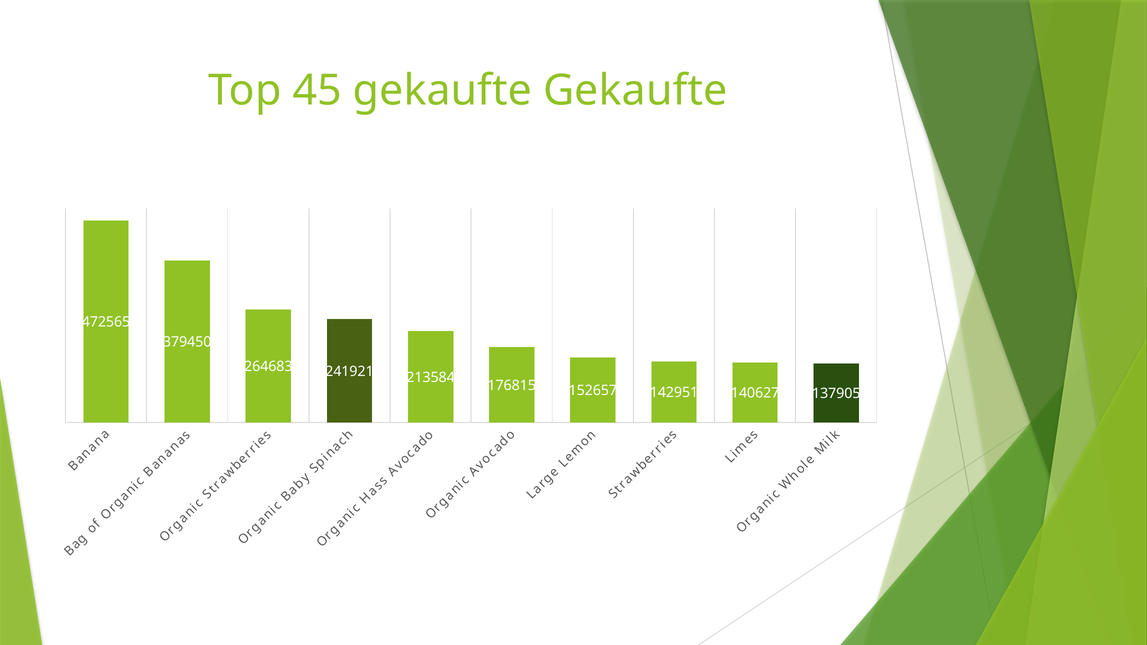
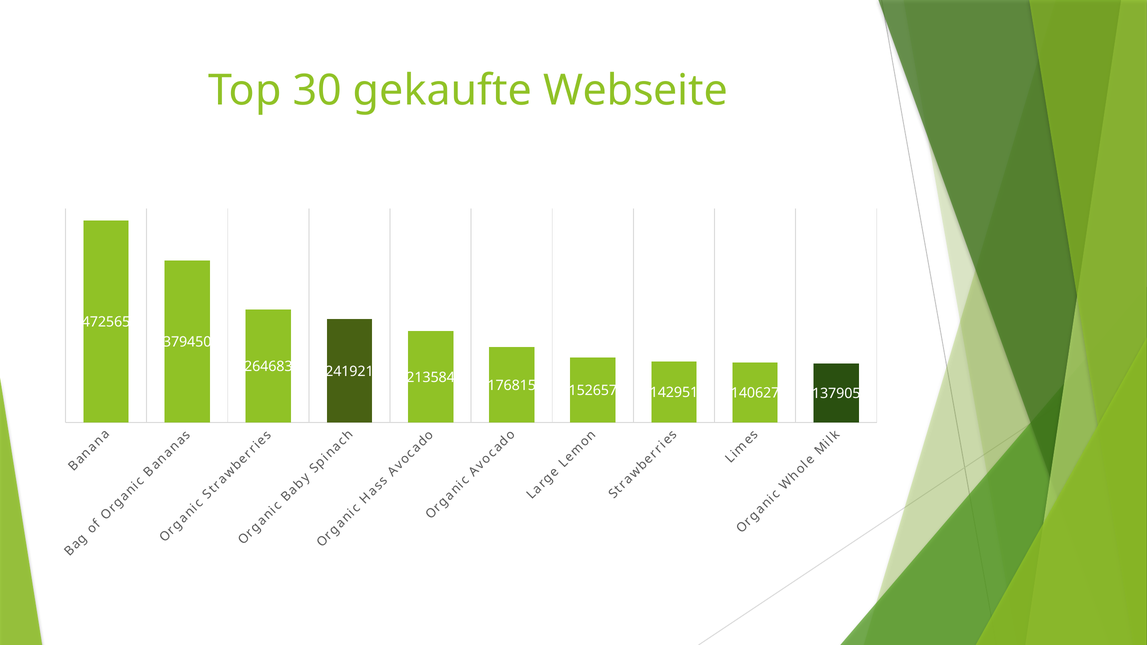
45: 45 -> 30
gekaufte Gekaufte: Gekaufte -> Webseite
